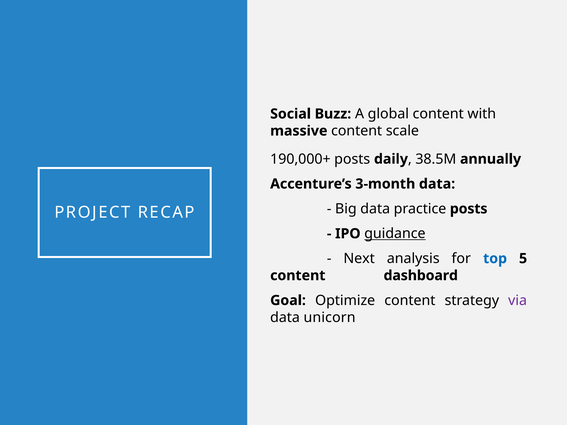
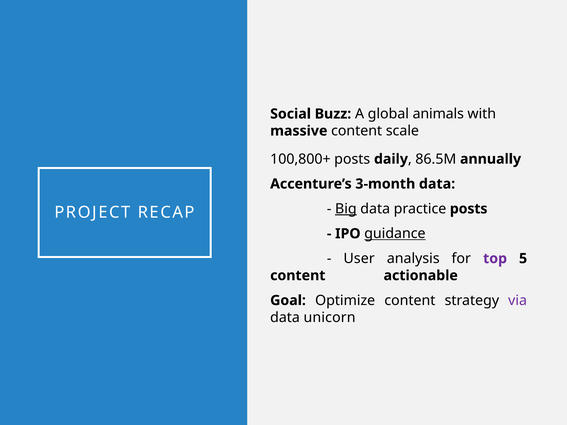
global content: content -> animals
190,000+: 190,000+ -> 100,800+
38.5M: 38.5M -> 86.5M
Big underline: none -> present
Next: Next -> User
top colour: blue -> purple
dashboard: dashboard -> actionable
